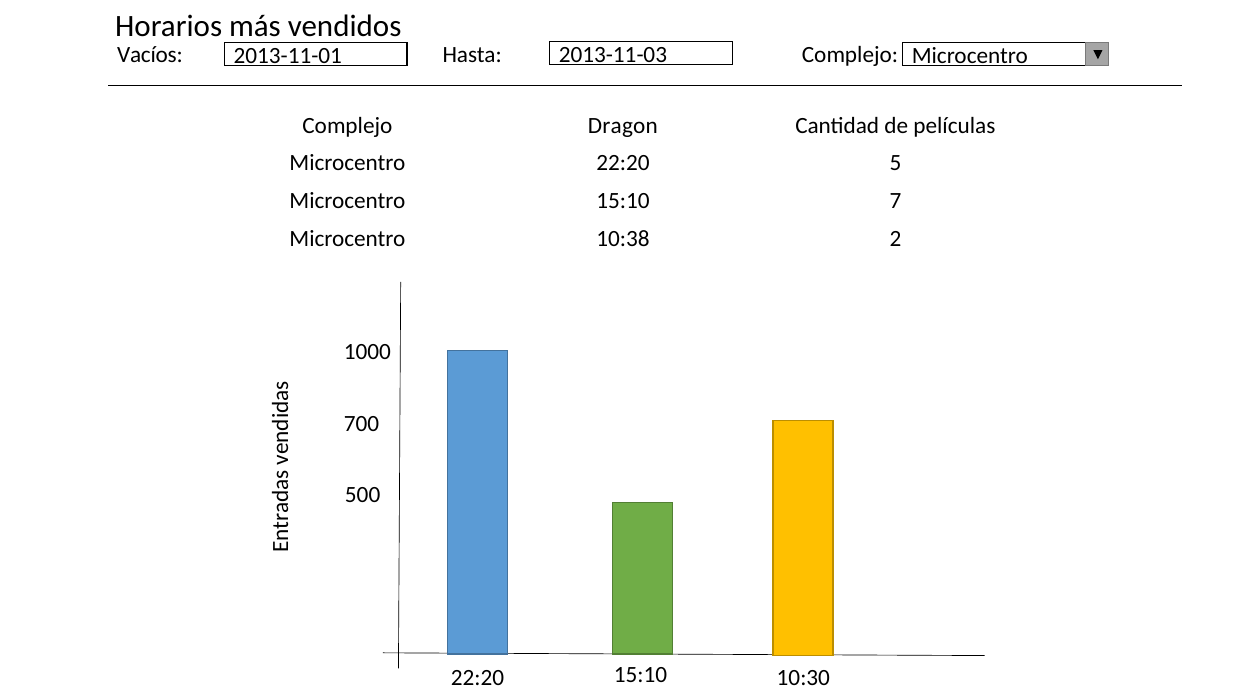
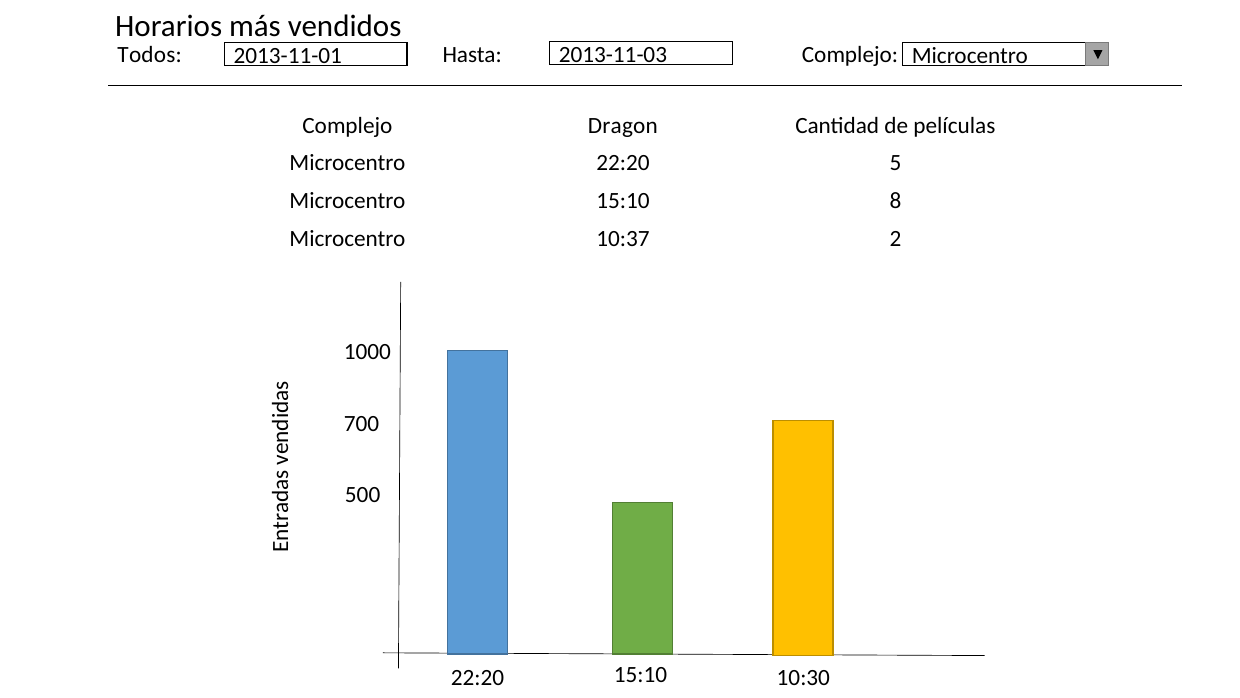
Vacíos: Vacíos -> Todos
7: 7 -> 8
10:38: 10:38 -> 10:37
